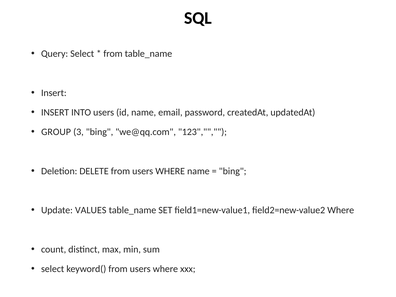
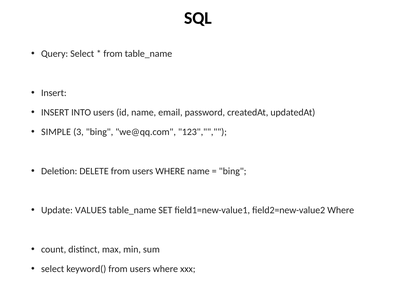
GROUP: GROUP -> SIMPLE
